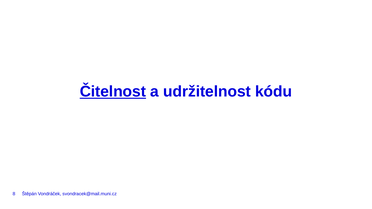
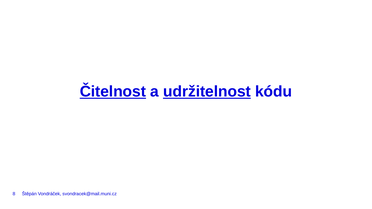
udržitelnost underline: none -> present
